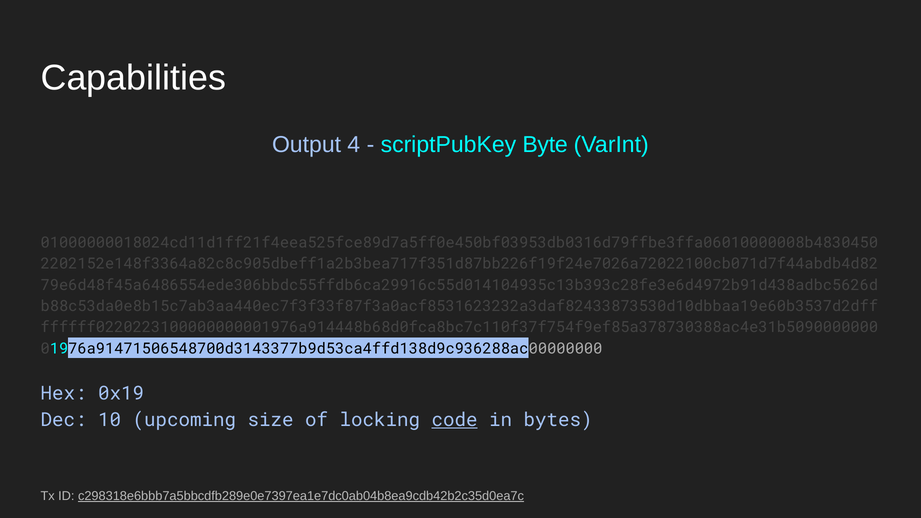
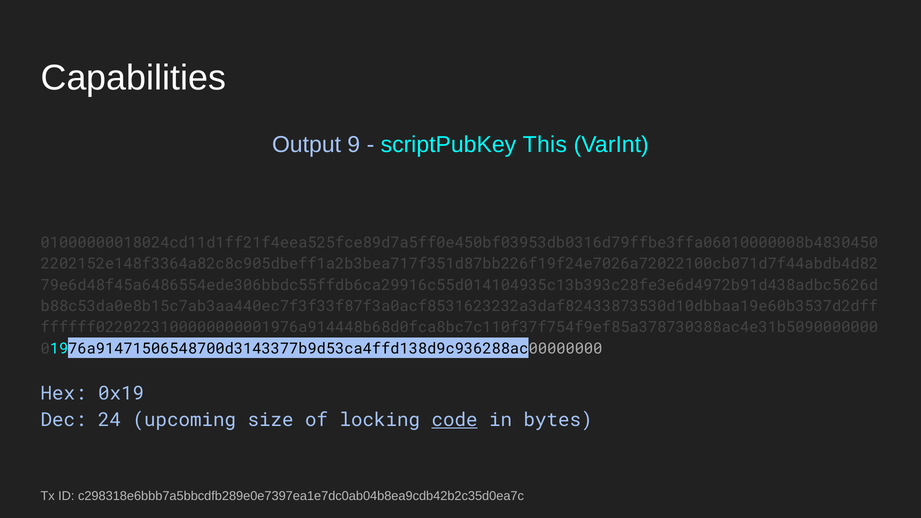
4: 4 -> 9
Byte: Byte -> This
10: 10 -> 24
c298318e6bbb7a5bbcdfb289e0e7397ea1e7dc0ab04b8ea9cdb42b2c35d0ea7c underline: present -> none
